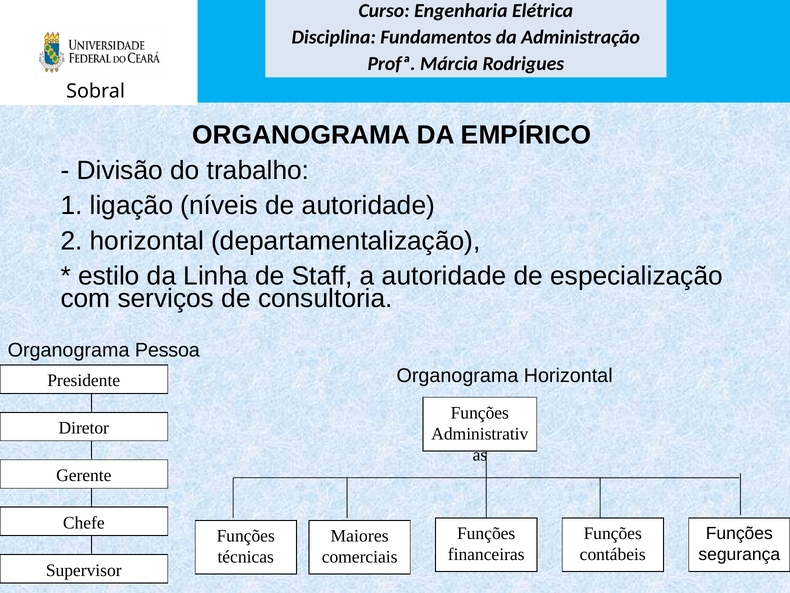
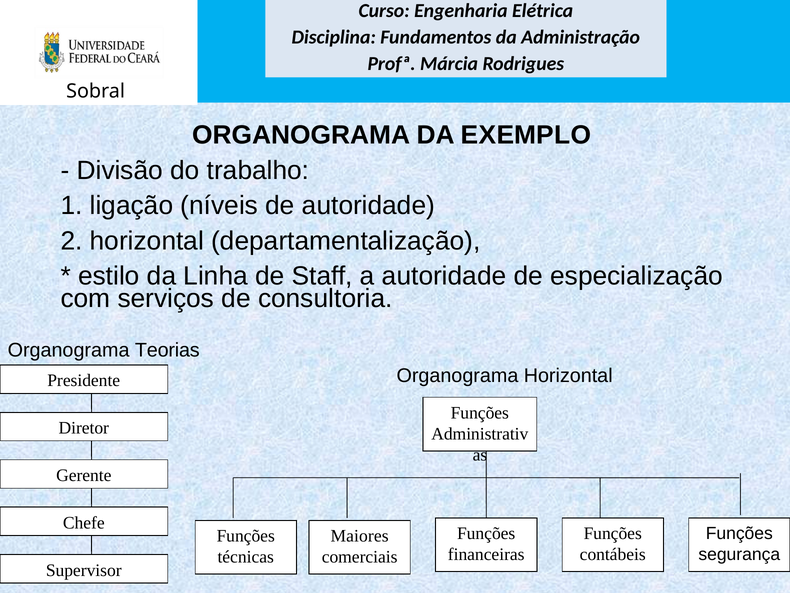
EMPÍRICO: EMPÍRICO -> EXEMPLO
Pessoa: Pessoa -> Teorias
